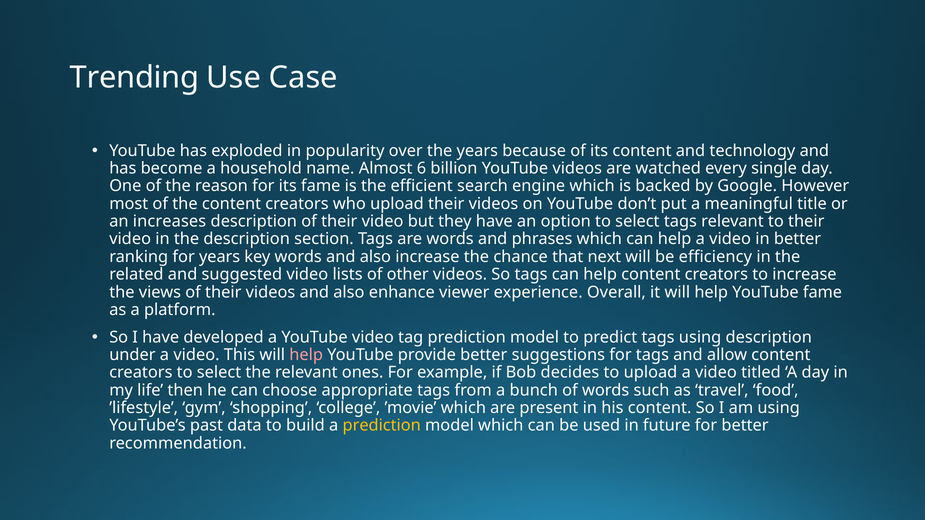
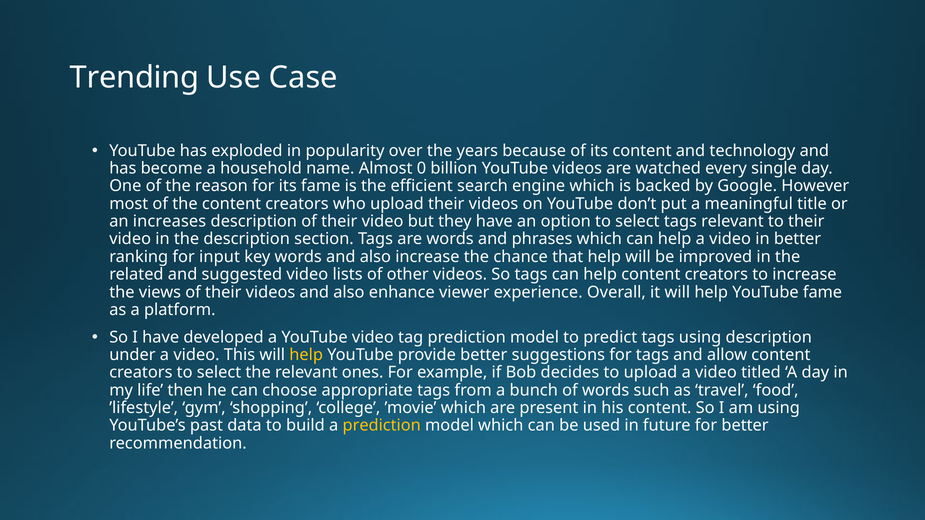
6: 6 -> 0
for years: years -> input
that next: next -> help
efficiency: efficiency -> improved
help at (306, 355) colour: pink -> yellow
